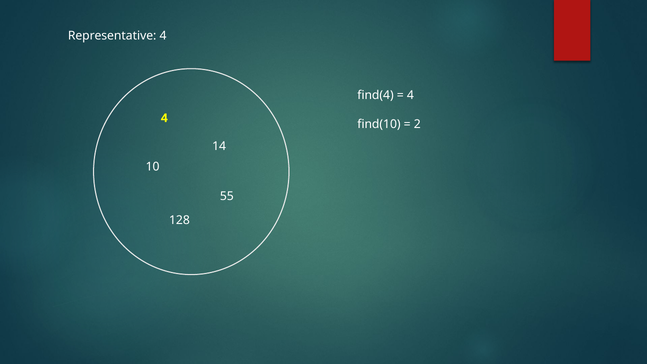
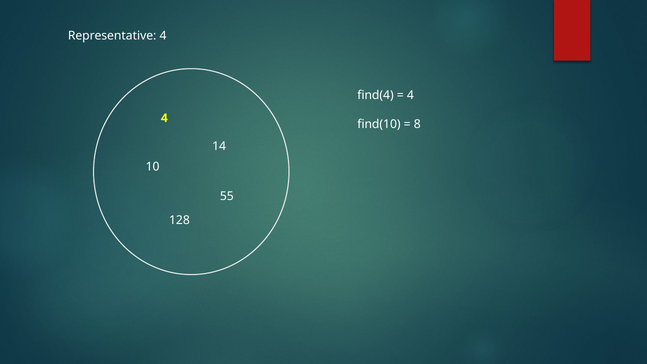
2: 2 -> 8
